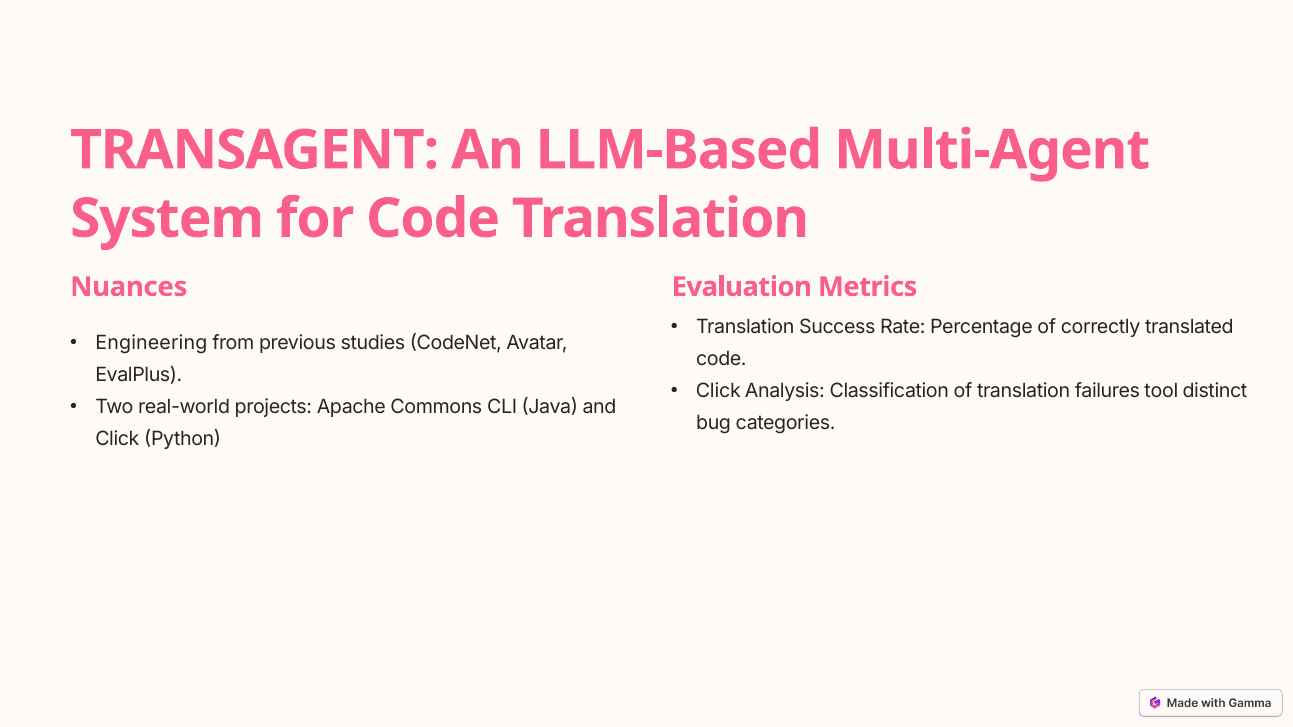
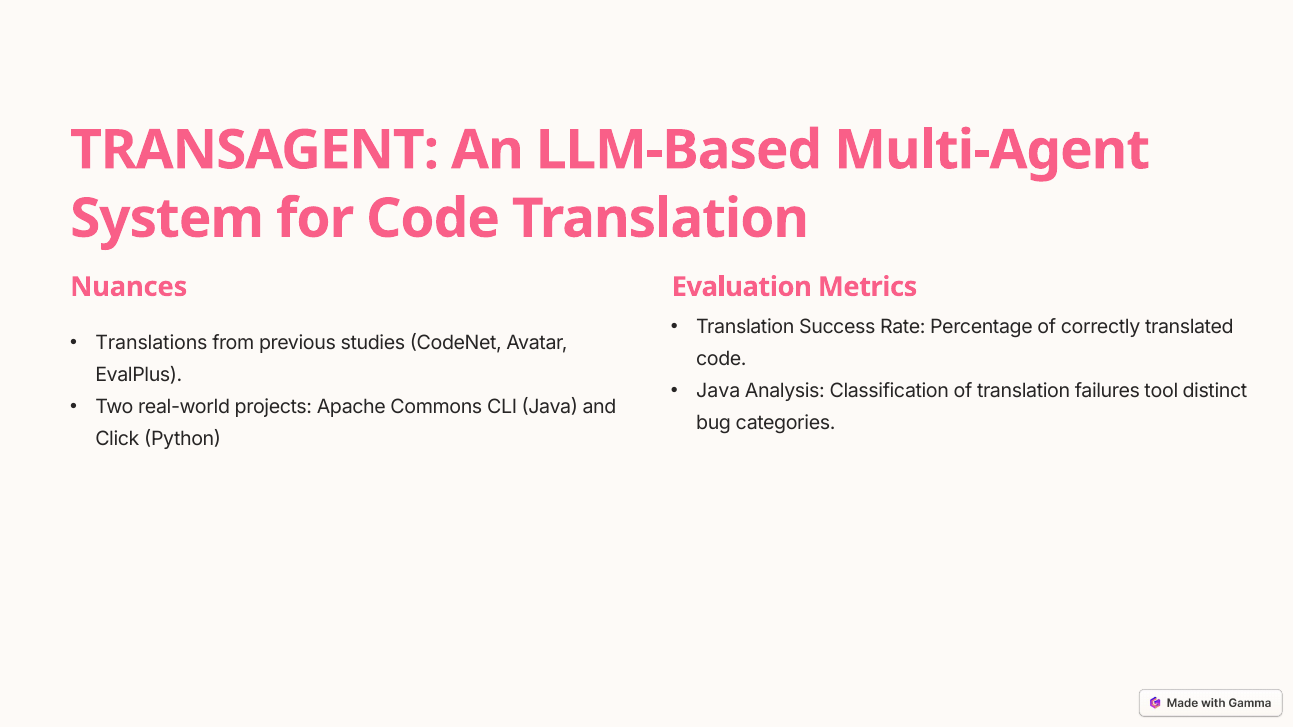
Engineering: Engineering -> Translations
Click at (718, 392): Click -> Java
